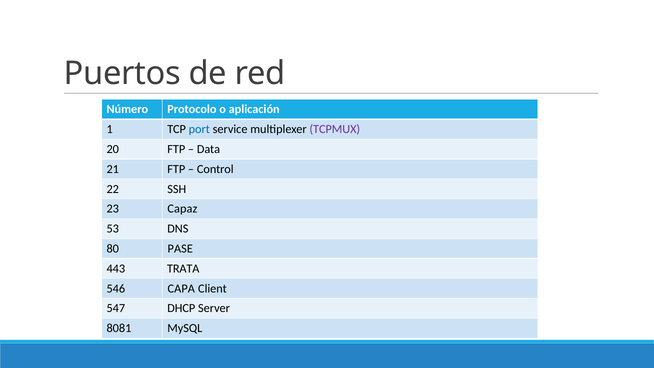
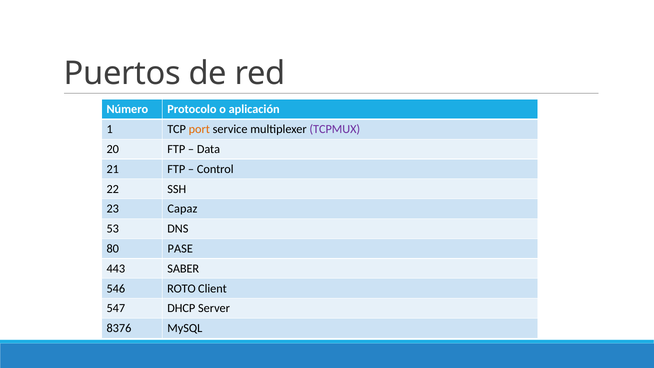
port colour: blue -> orange
TRATA: TRATA -> SABER
CAPA: CAPA -> ROTO
8081: 8081 -> 8376
